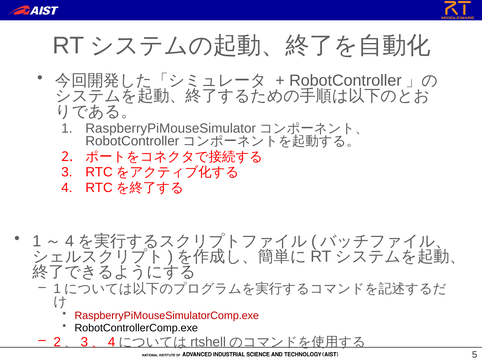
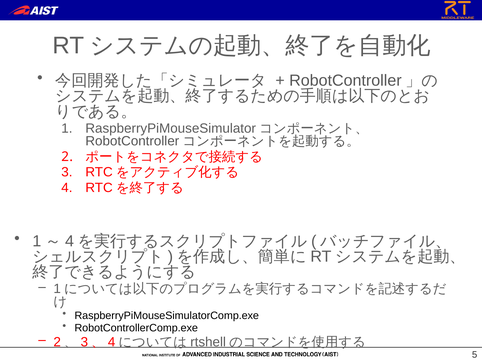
RaspberryPiMouseSimulatorComp.exe colour: red -> black
